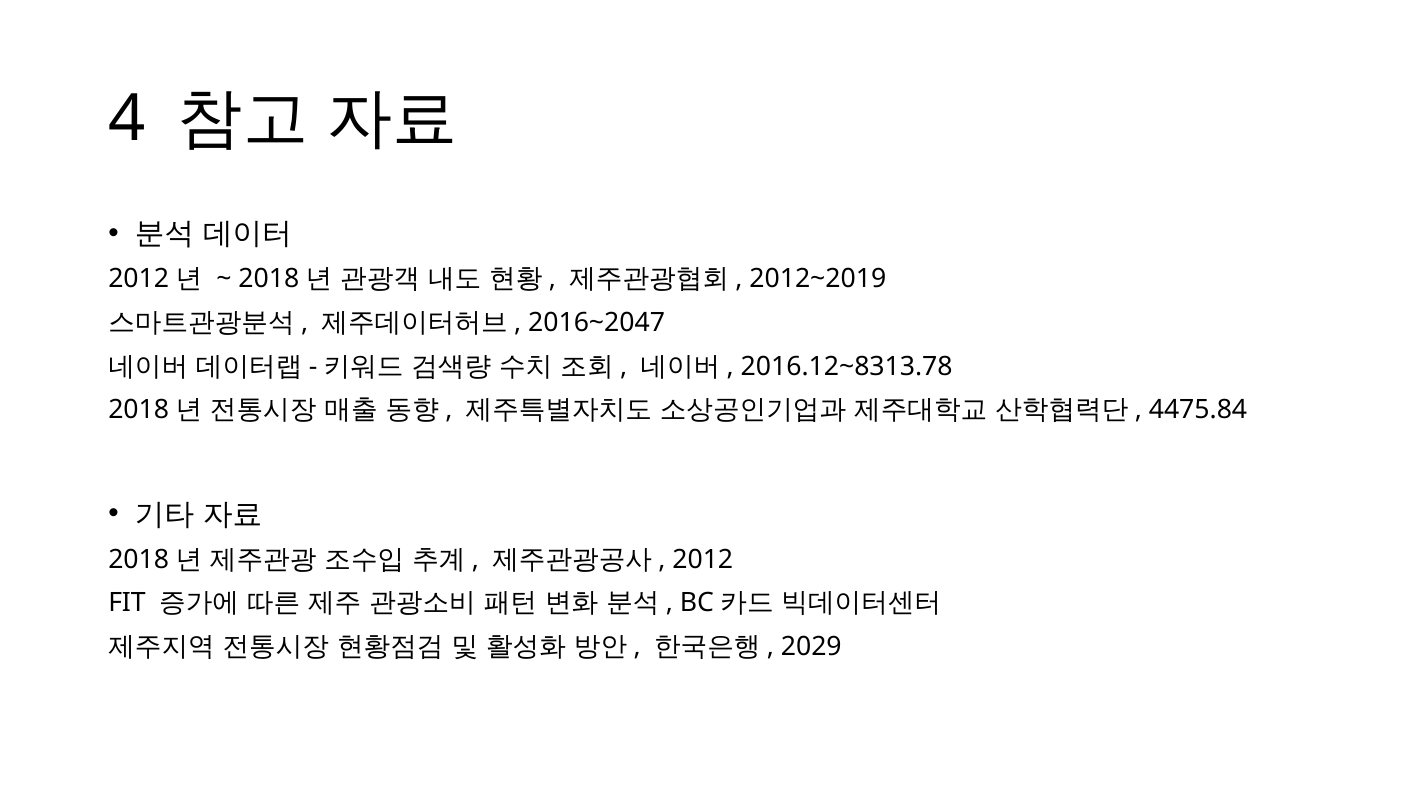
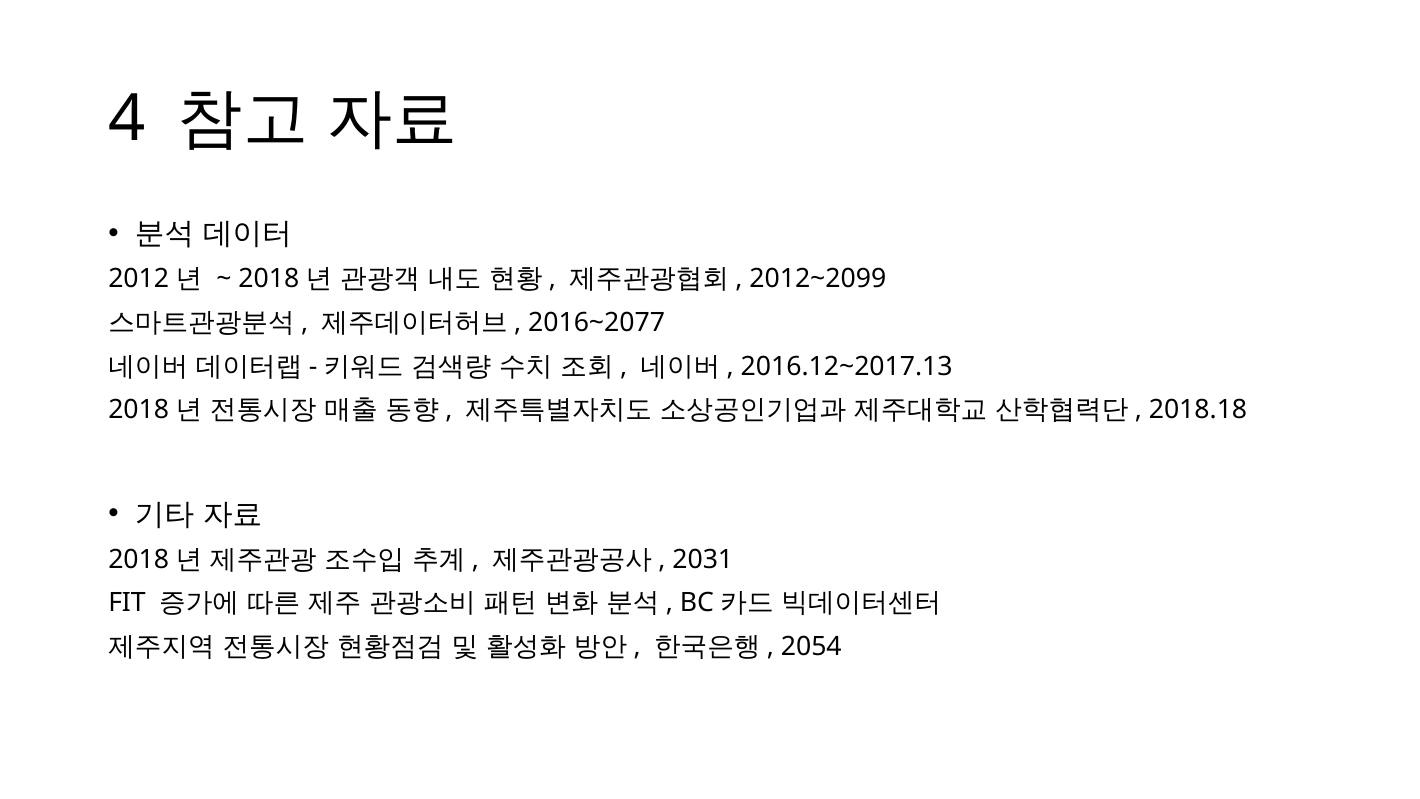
2012~2019: 2012~2019 -> 2012~2099
2016~2047: 2016~2047 -> 2016~2077
2016.12~8313.78: 2016.12~8313.78 -> 2016.12~2017.13
4475.84: 4475.84 -> 2018.18
2012: 2012 -> 2031
2029: 2029 -> 2054
